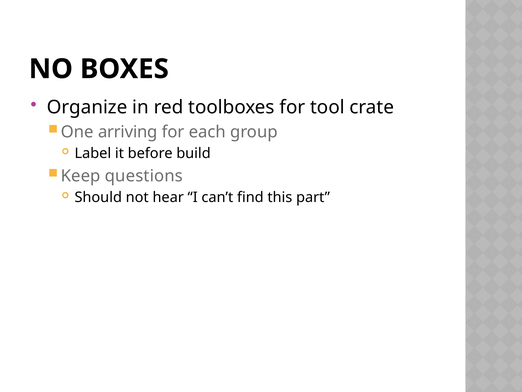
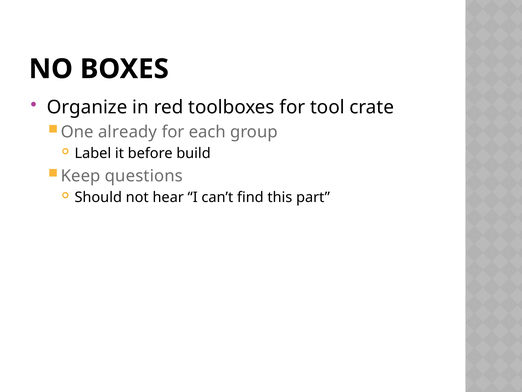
arriving: arriving -> already
